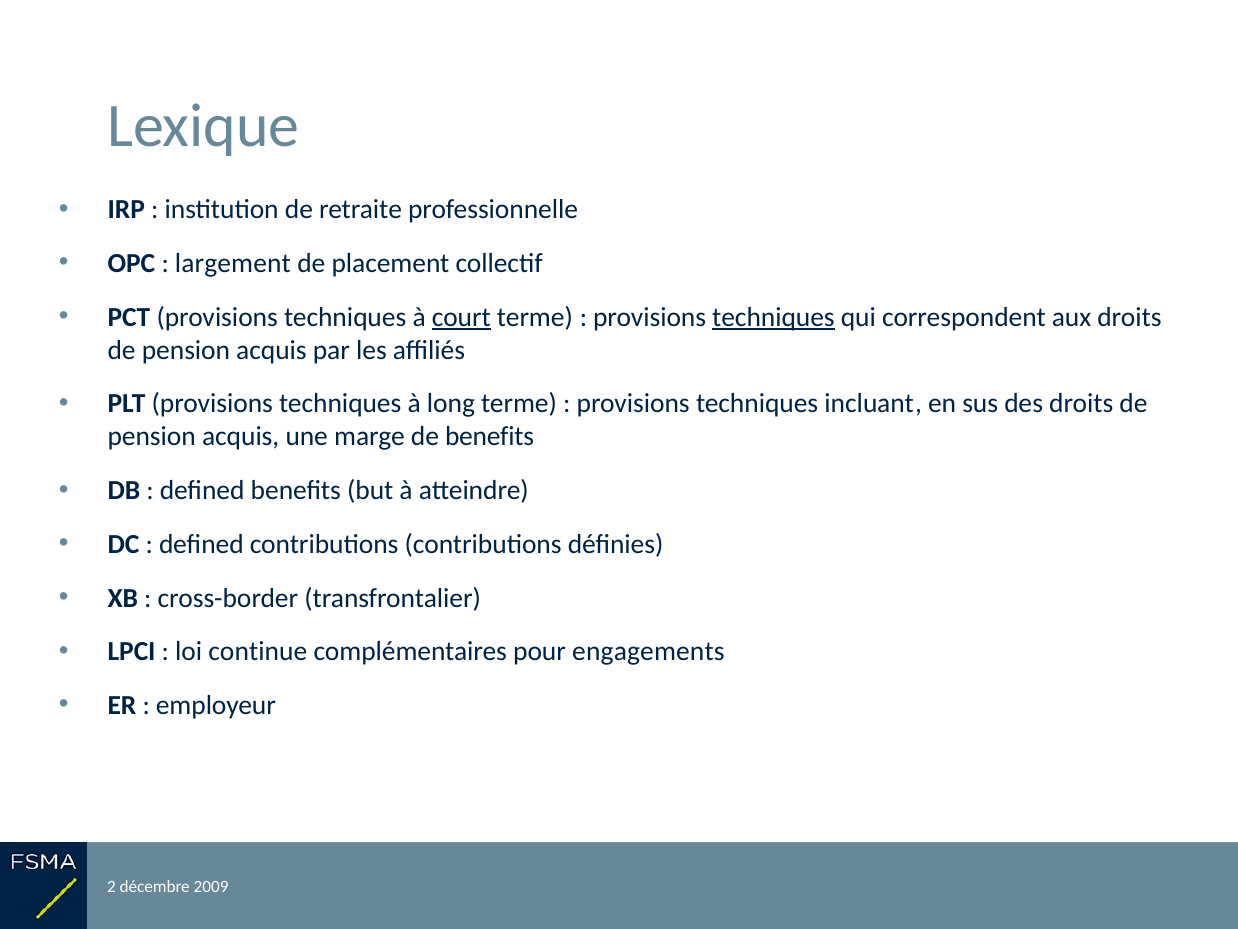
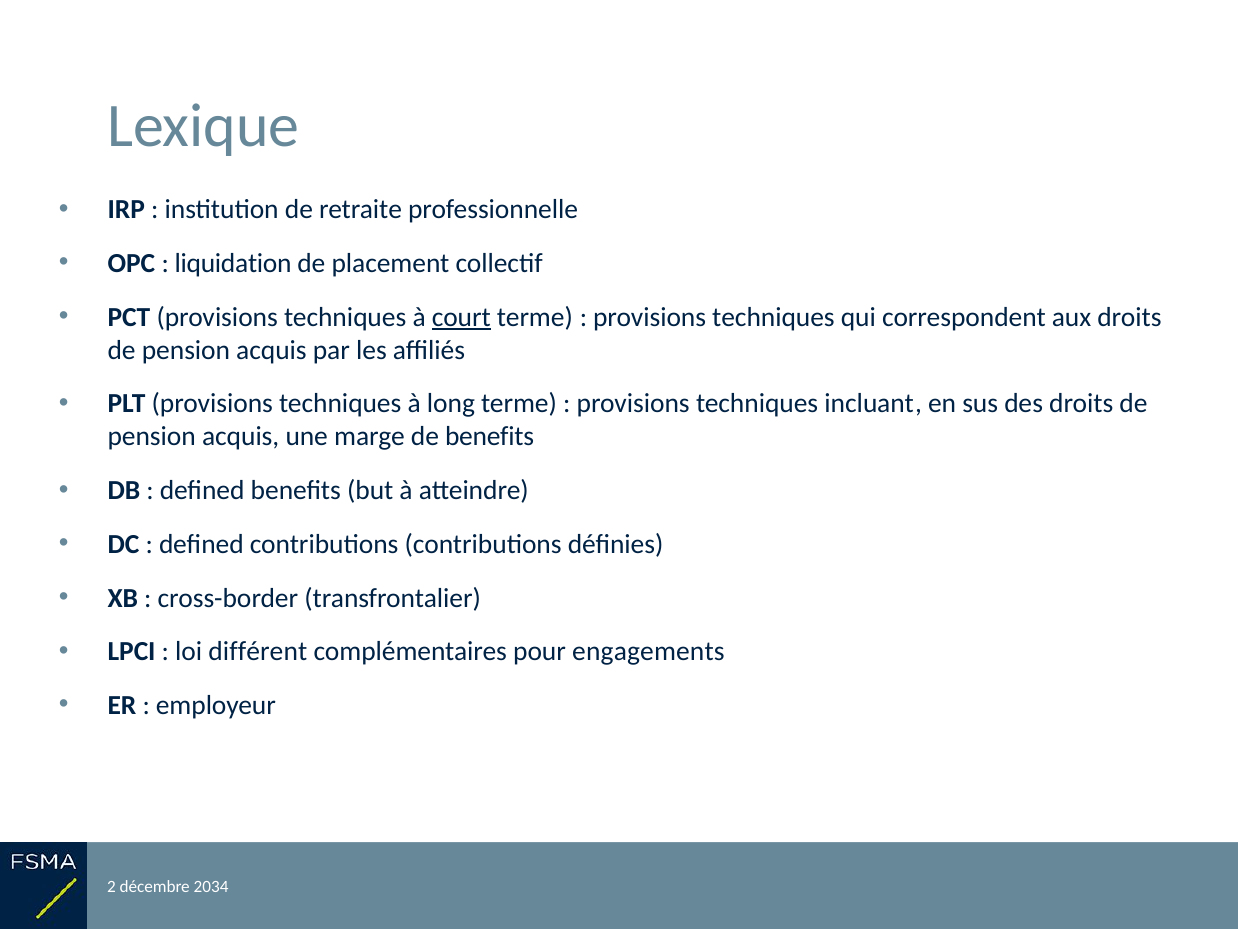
largement: largement -> liquidation
techniques at (773, 317) underline: present -> none
continue: continue -> différent
2009: 2009 -> 2034
